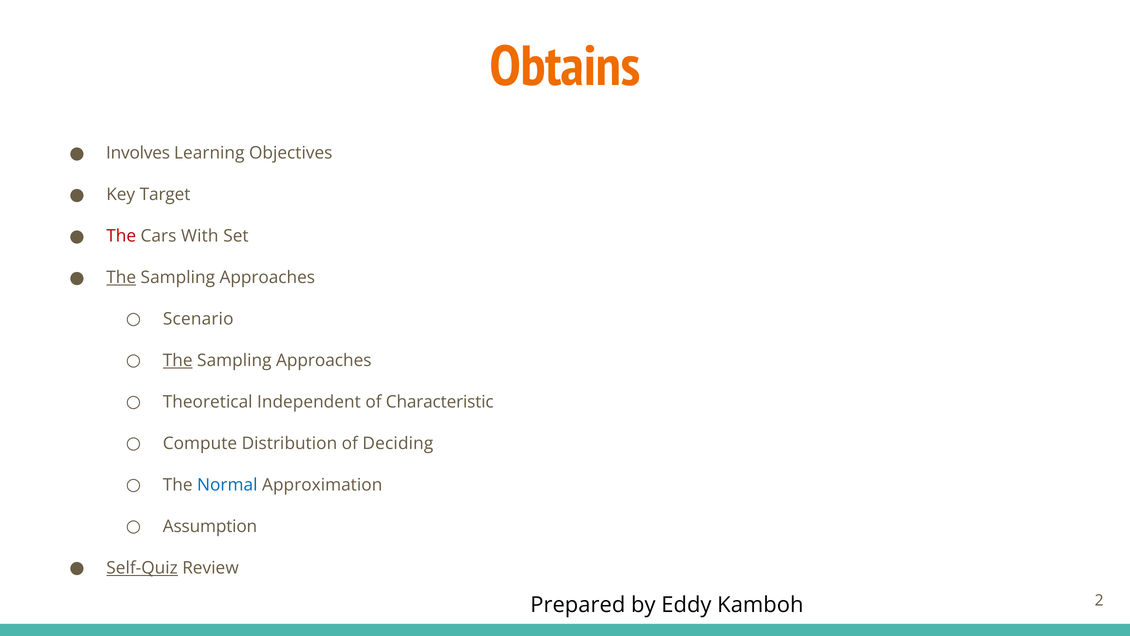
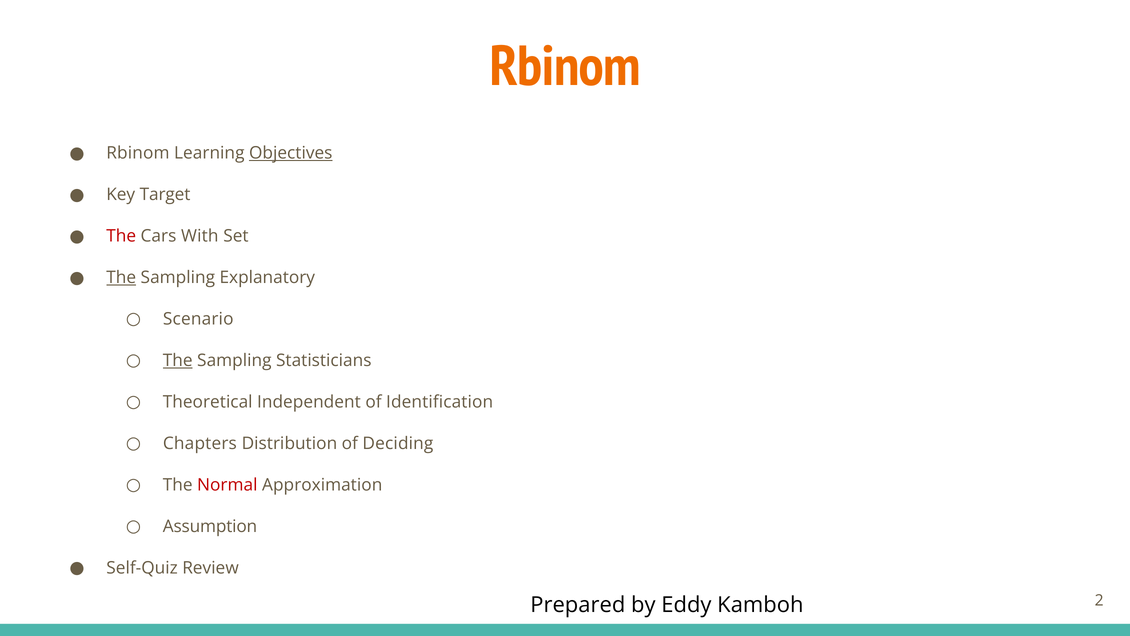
Obtains at (565, 67): Obtains -> Rbinom
Involves at (138, 153): Involves -> Rbinom
Objectives underline: none -> present
Approaches at (267, 277): Approaches -> Explanatory
Approaches at (324, 360): Approaches -> Statisticians
Characteristic: Characteristic -> Identification
Compute: Compute -> Chapters
Normal colour: blue -> red
Self-Quiz underline: present -> none
